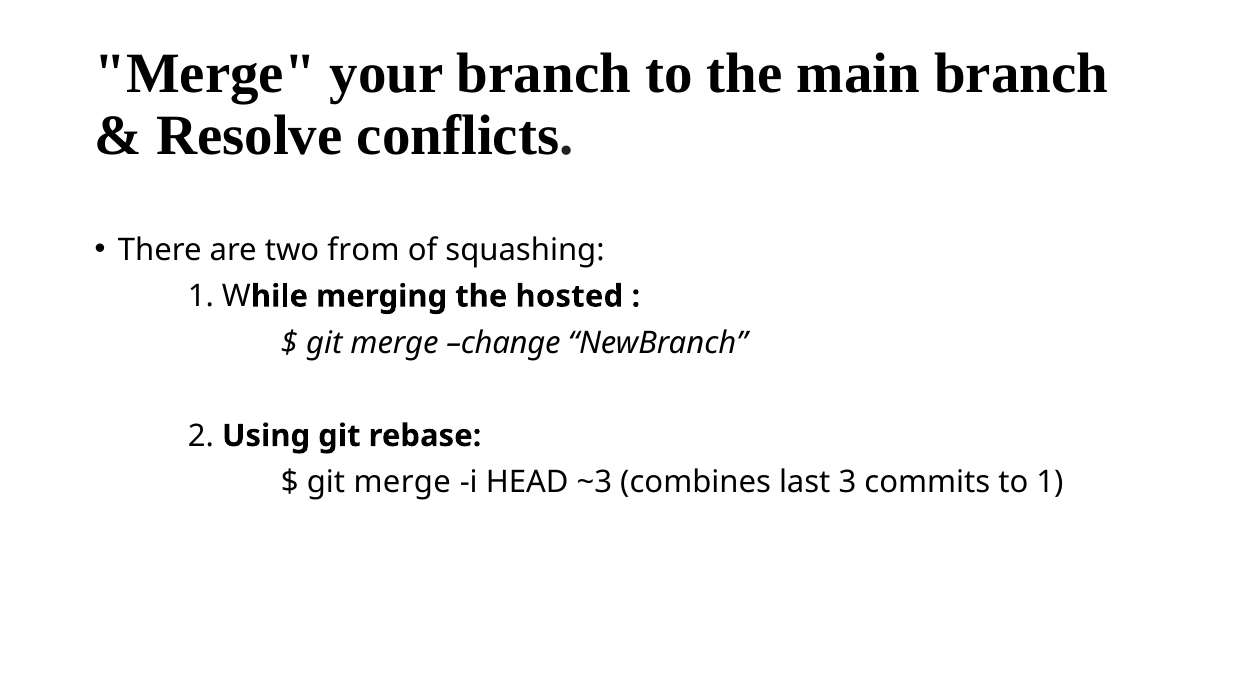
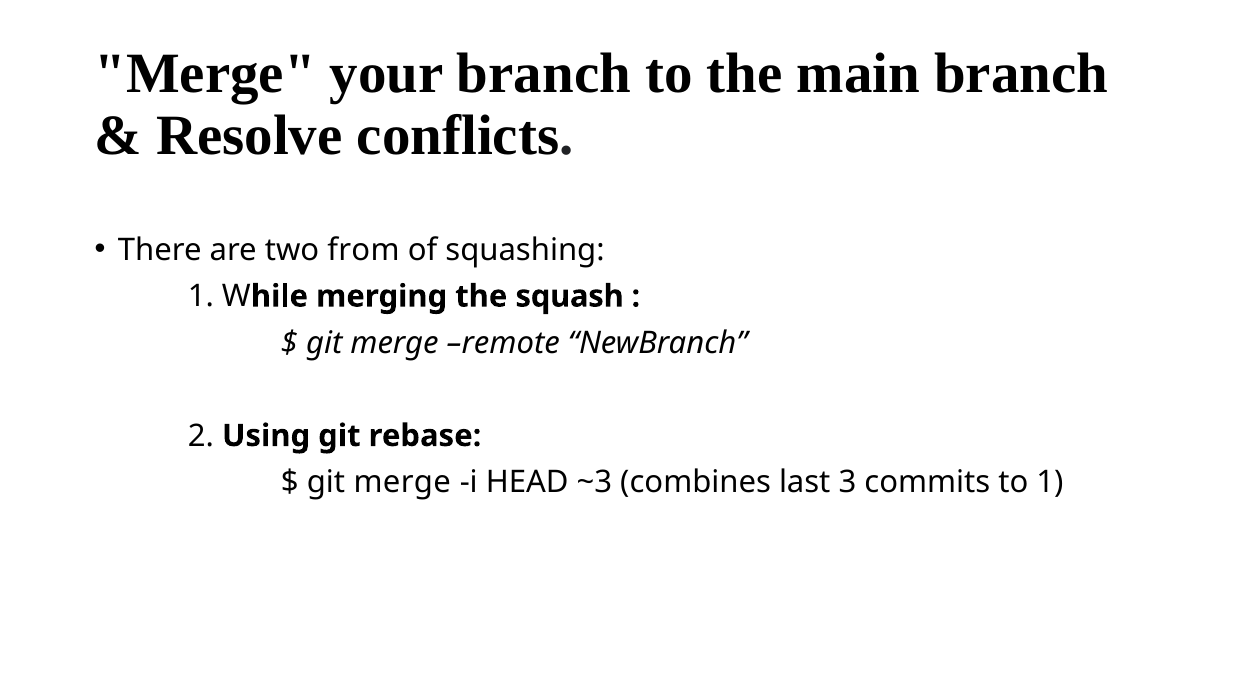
hosted: hosted -> squash
change: change -> remote
